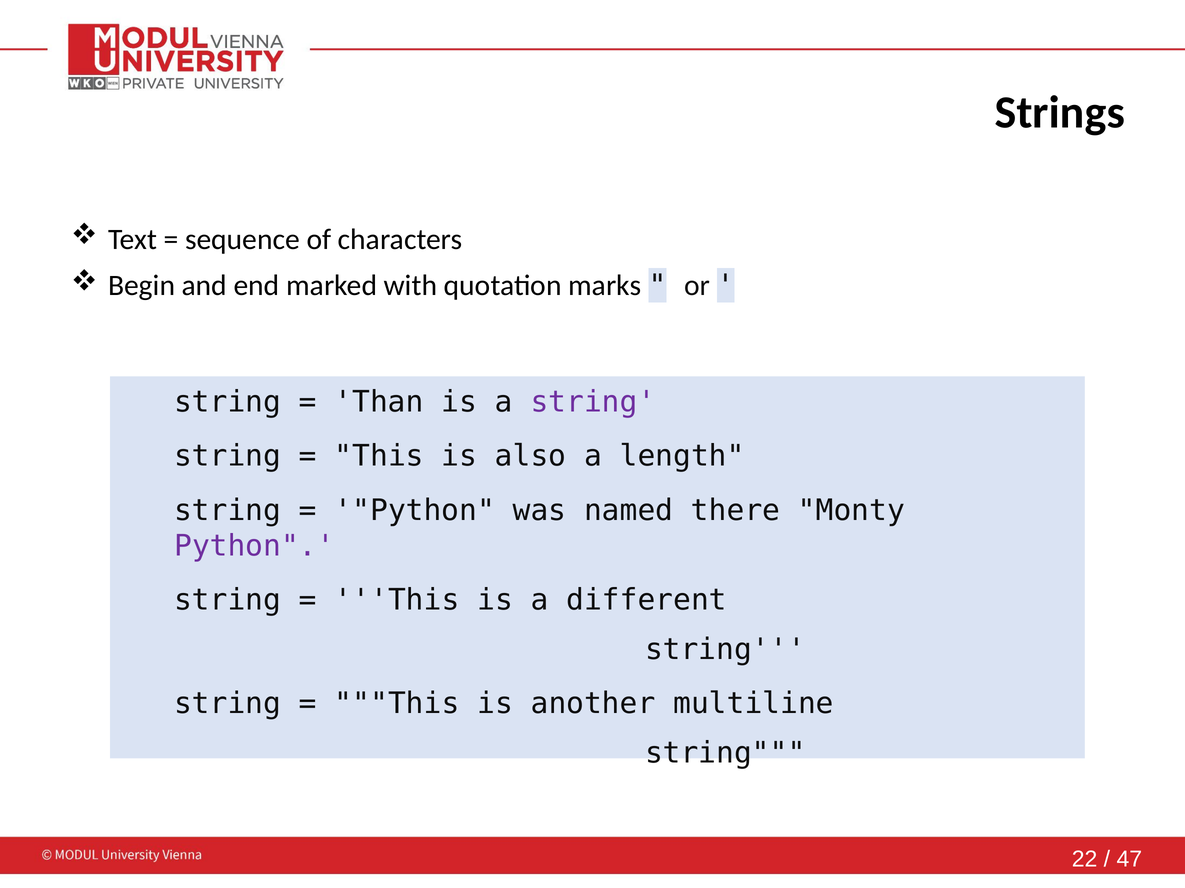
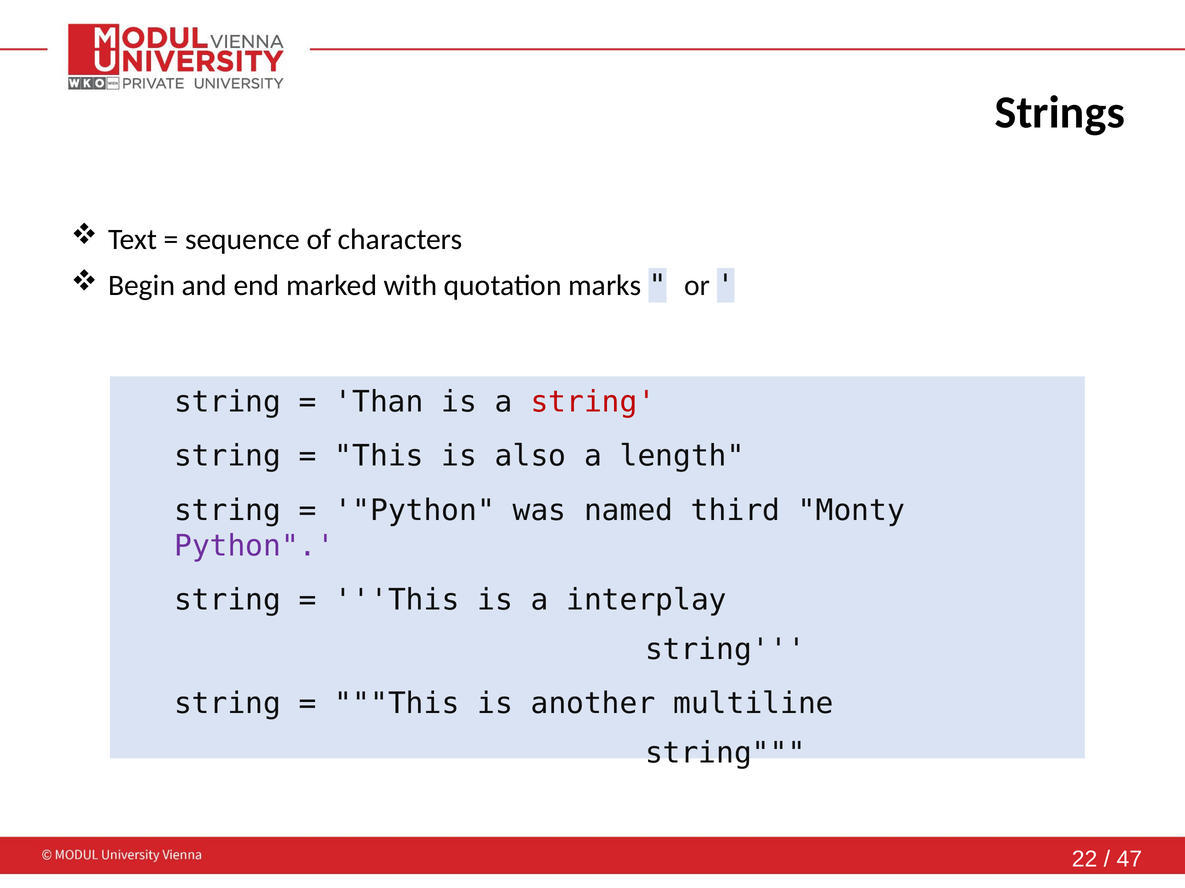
string at (593, 402) colour: purple -> red
there: there -> third
different: different -> interplay
